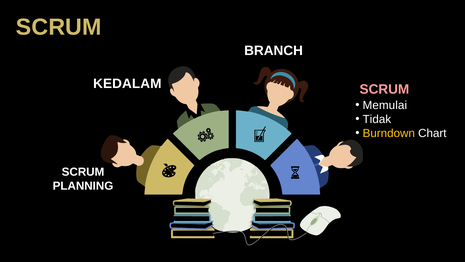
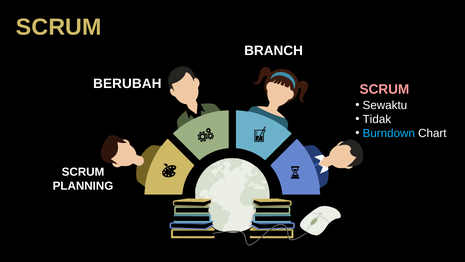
KEDALAM: KEDALAM -> BERUBAH
Memulai: Memulai -> Sewaktu
Burndown colour: yellow -> light blue
